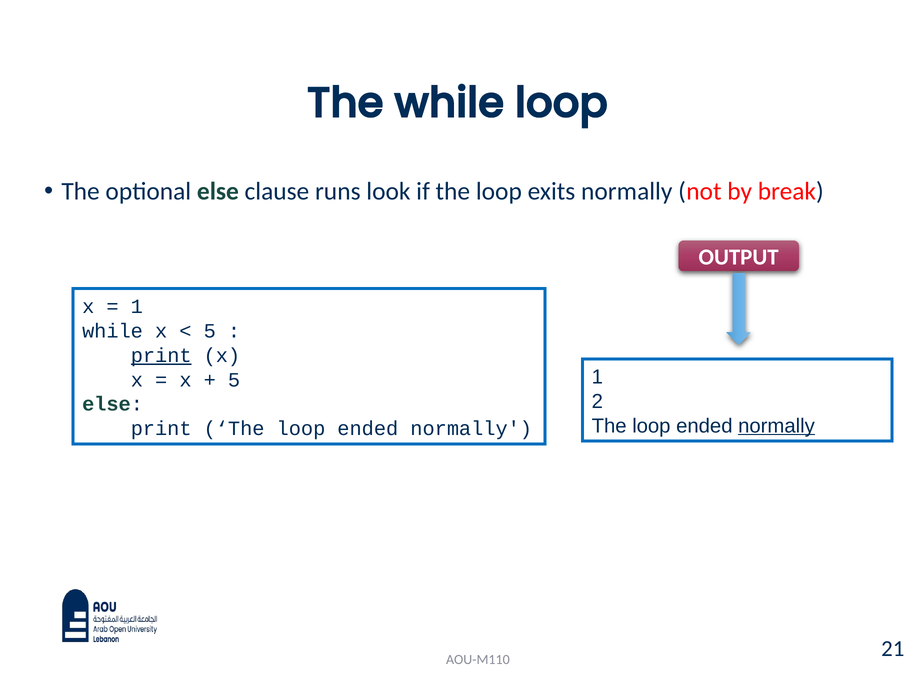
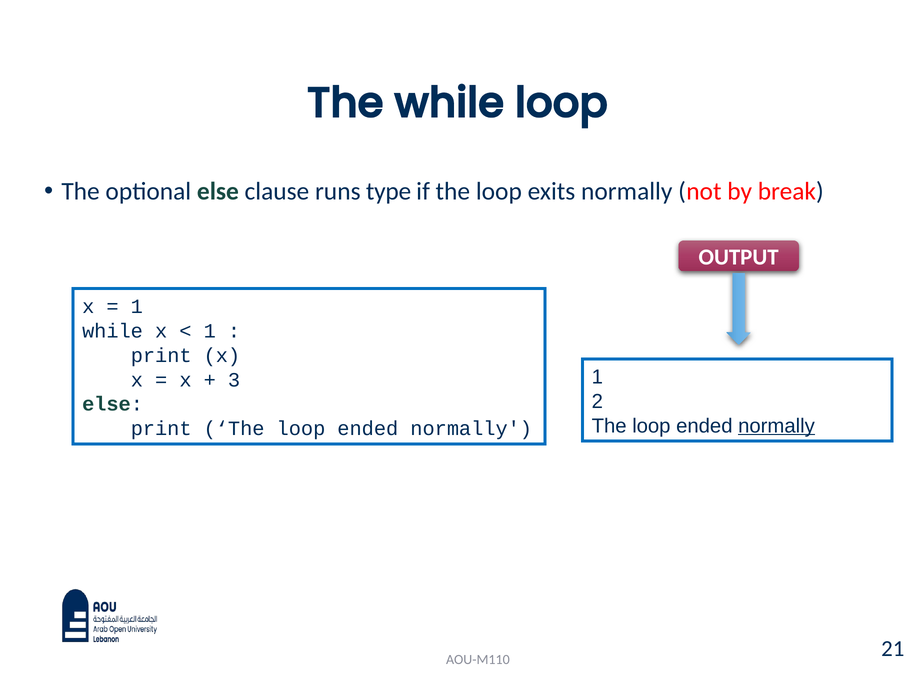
look: look -> type
5 at (210, 331): 5 -> 1
print at (161, 355) underline: present -> none
5 at (234, 380): 5 -> 3
